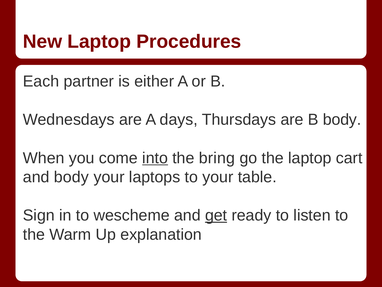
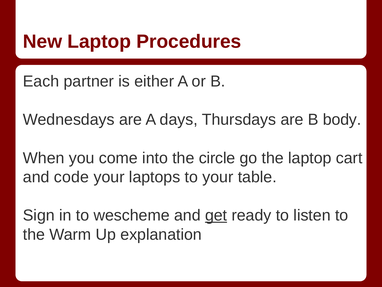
into underline: present -> none
bring: bring -> circle
and body: body -> code
